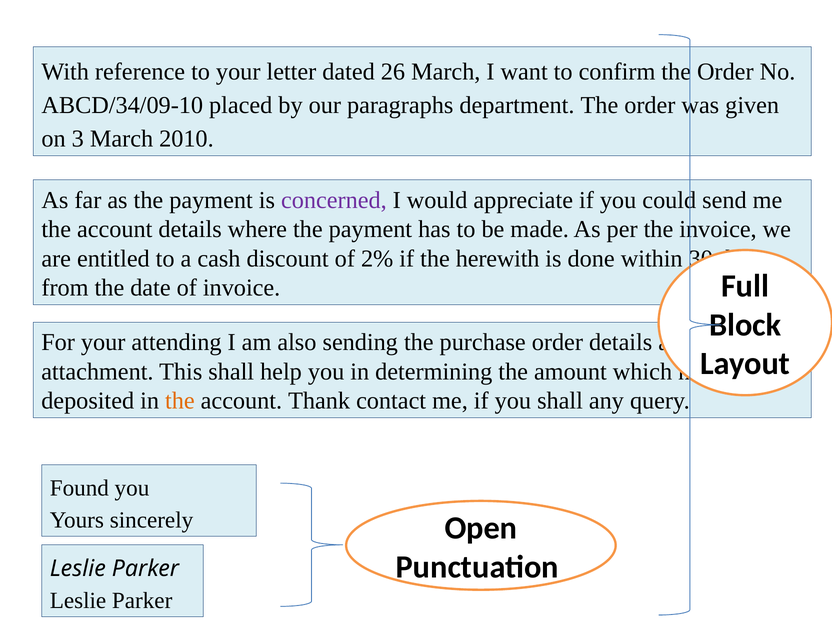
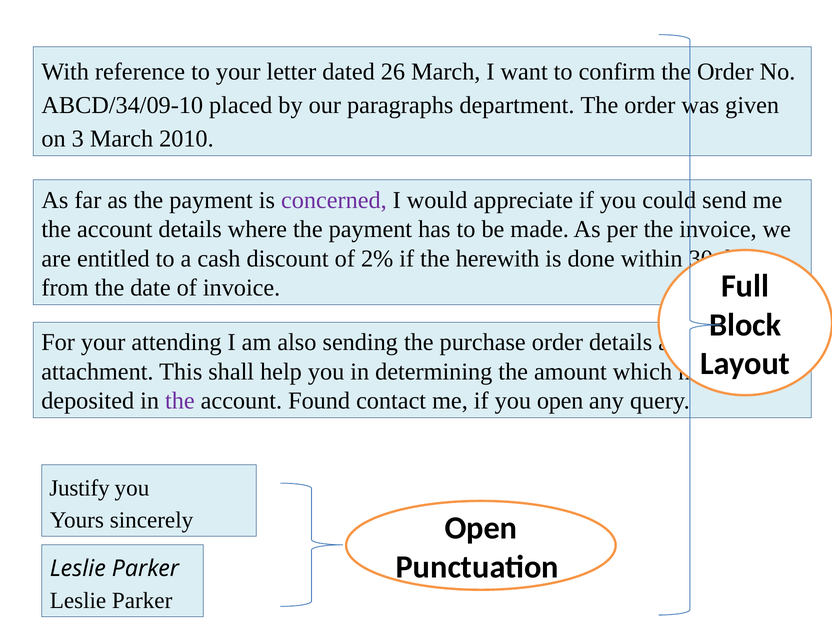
the at (180, 401) colour: orange -> purple
Thank: Thank -> Found
you shall: shall -> open
Found: Found -> Justify
